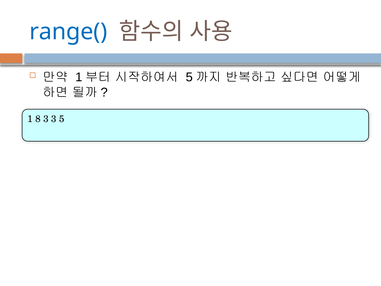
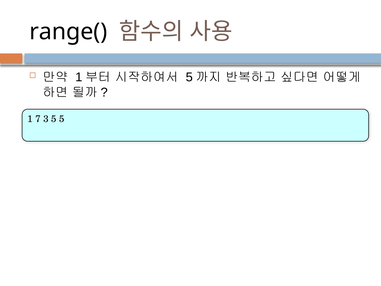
range( colour: blue -> black
8: 8 -> 7
3 3: 3 -> 5
